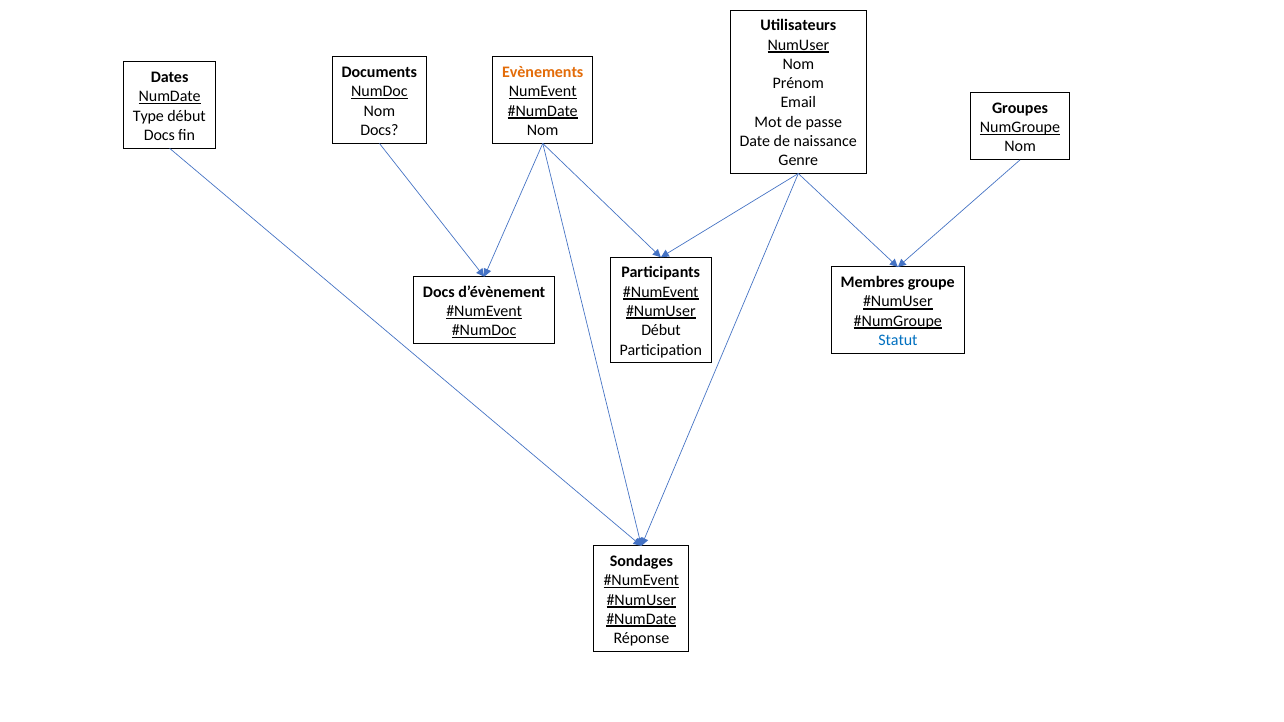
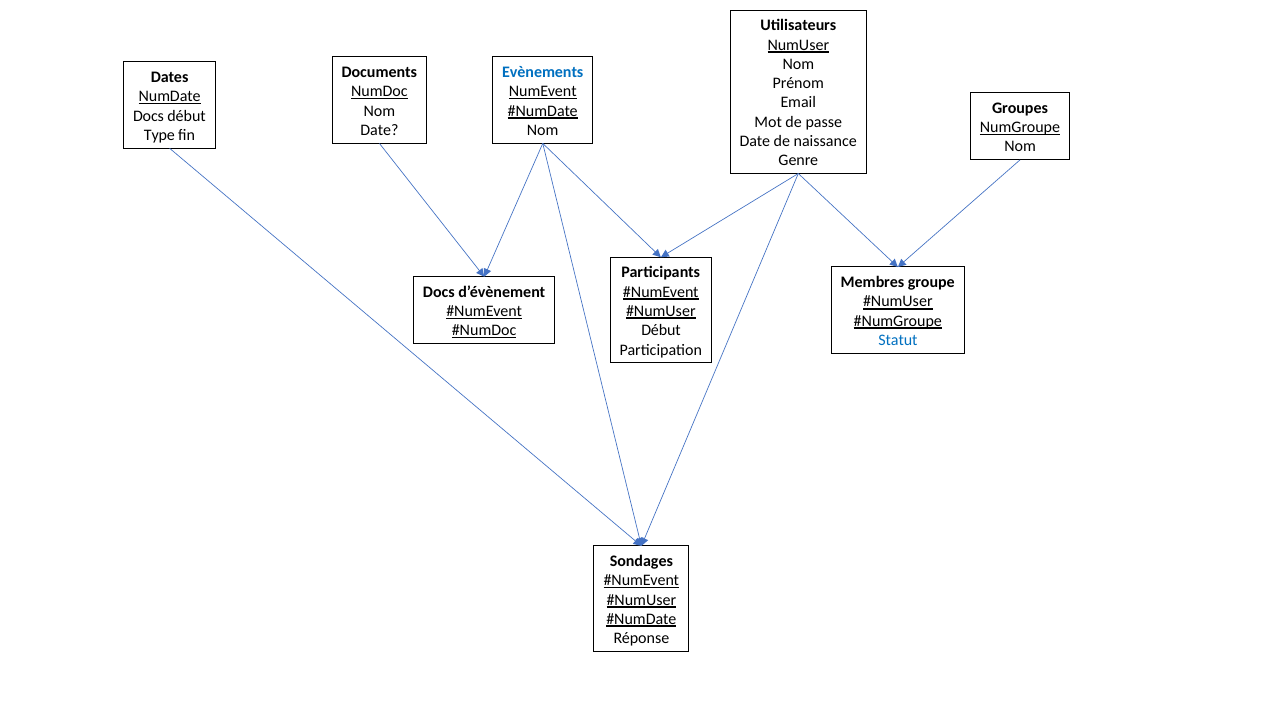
Evènements colour: orange -> blue
Type at (148, 116): Type -> Docs
Docs at (379, 130): Docs -> Date
Docs at (159, 135): Docs -> Type
